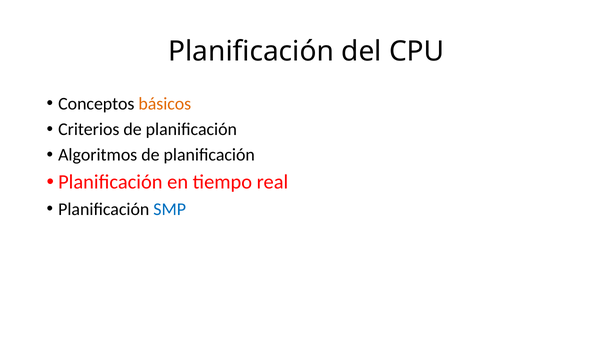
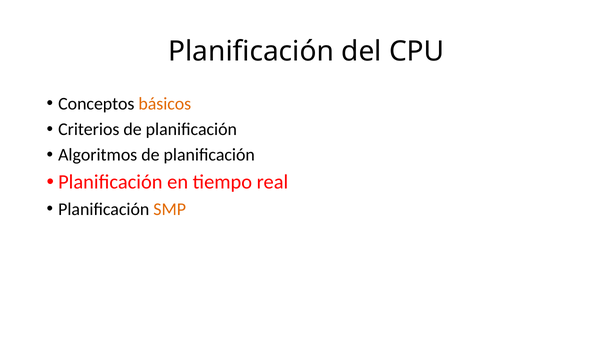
SMP colour: blue -> orange
